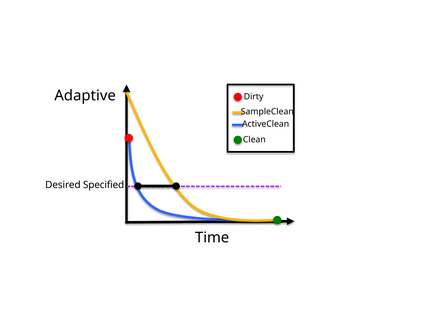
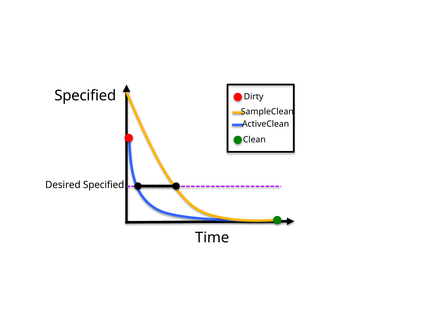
Adaptive at (85, 96): Adaptive -> Specified
